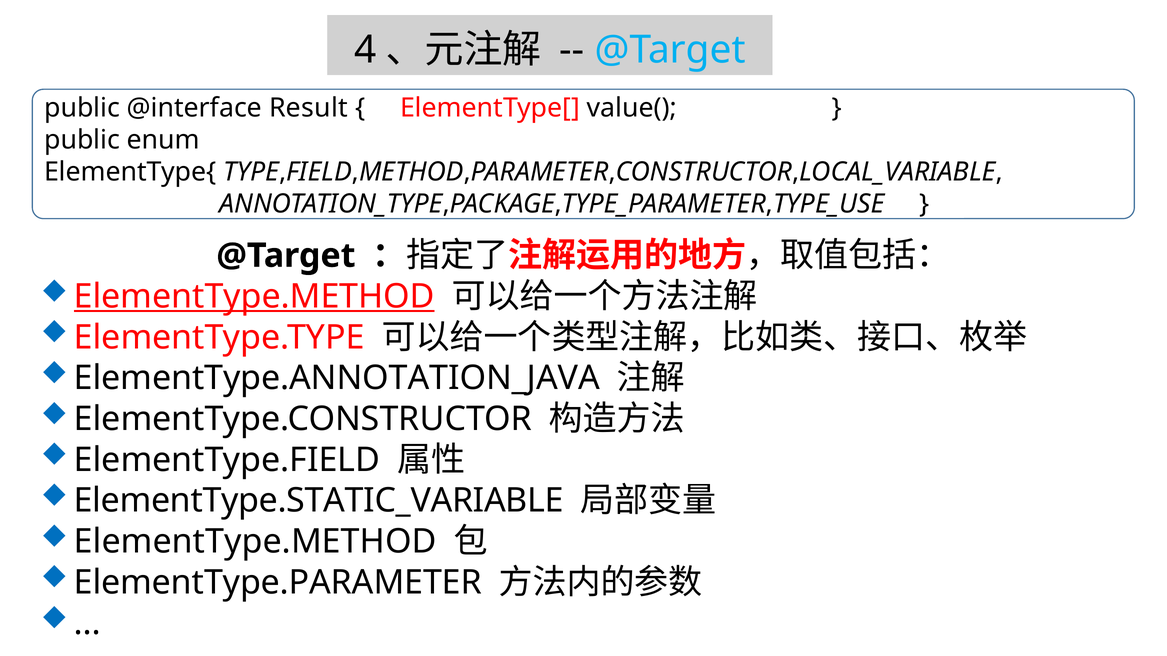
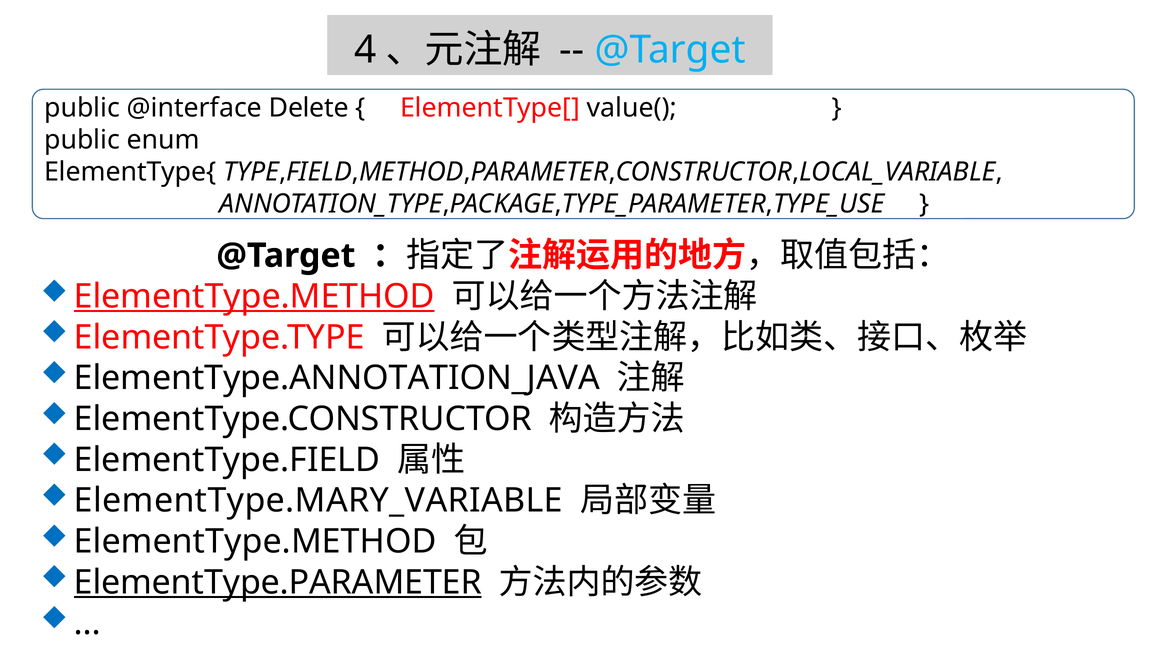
Result: Result -> Delete
ElementType.STATIC_VARIABLE: ElementType.STATIC_VARIABLE -> ElementType.MARY_VARIABLE
ElementType.PARAMETER underline: none -> present
